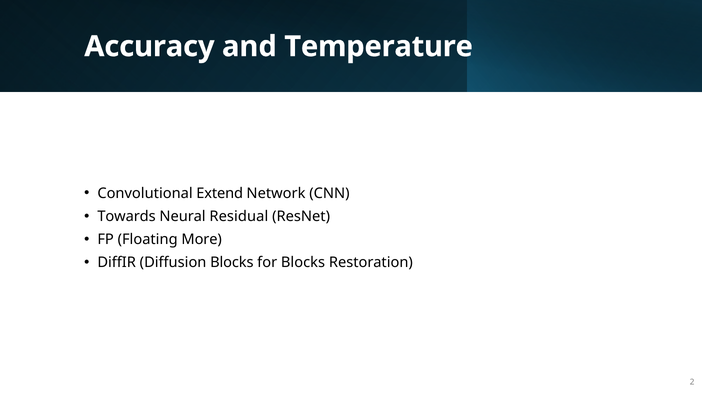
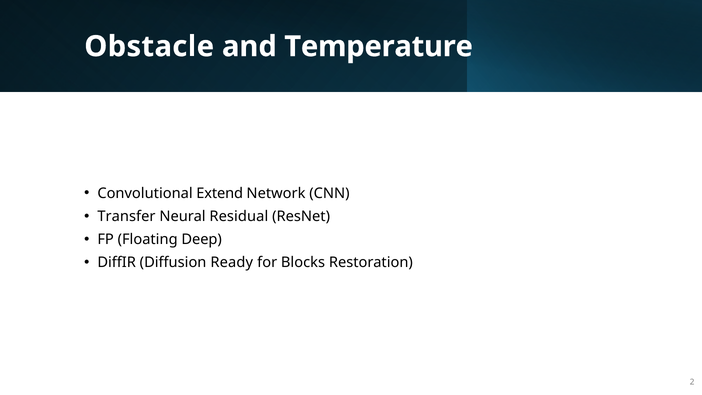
Accuracy: Accuracy -> Obstacle
Towards: Towards -> Transfer
More: More -> Deep
Diffusion Blocks: Blocks -> Ready
